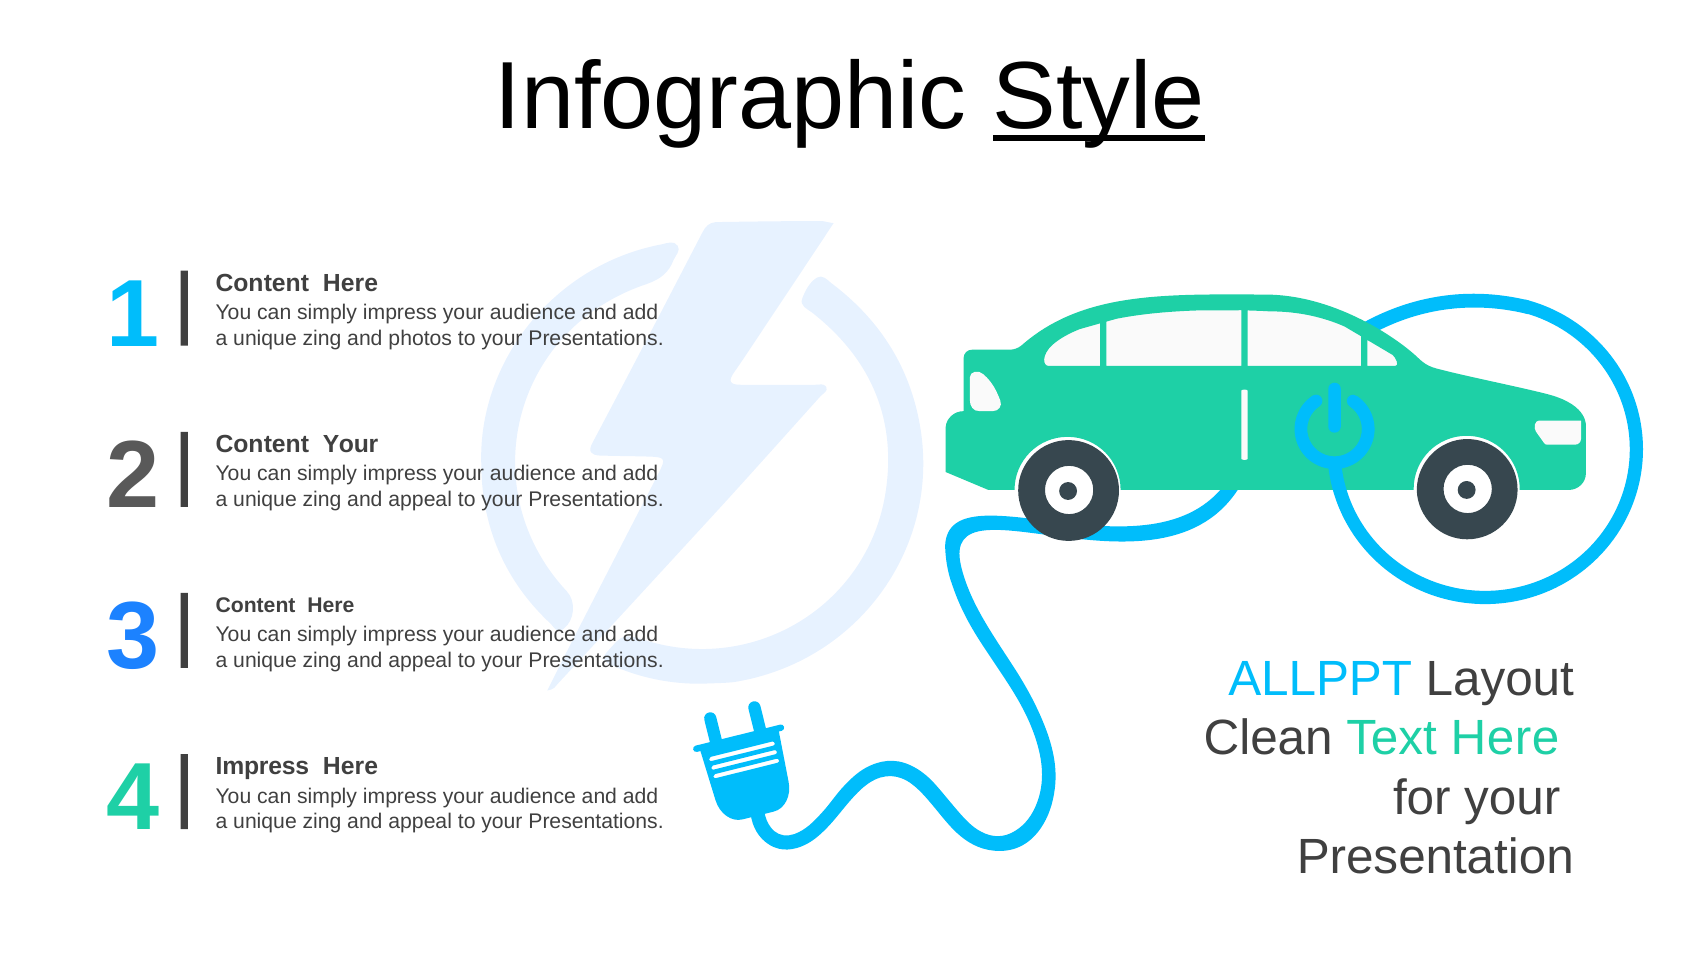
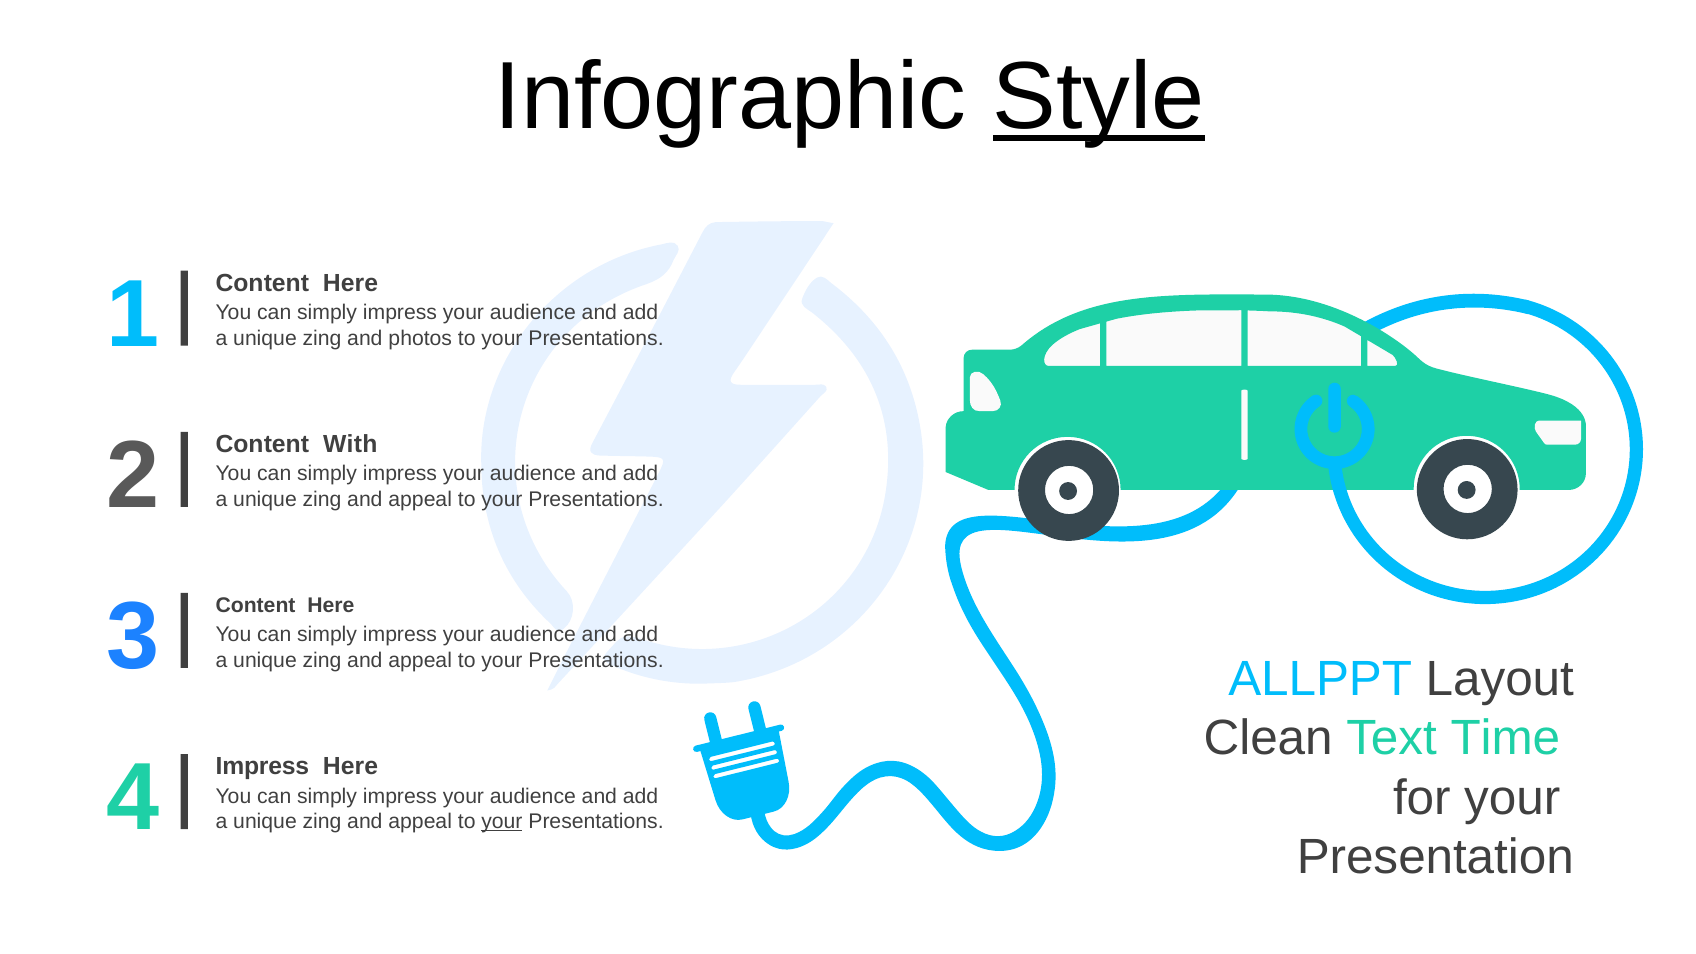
Content Your: Your -> With
Text Here: Here -> Time
your at (502, 822) underline: none -> present
